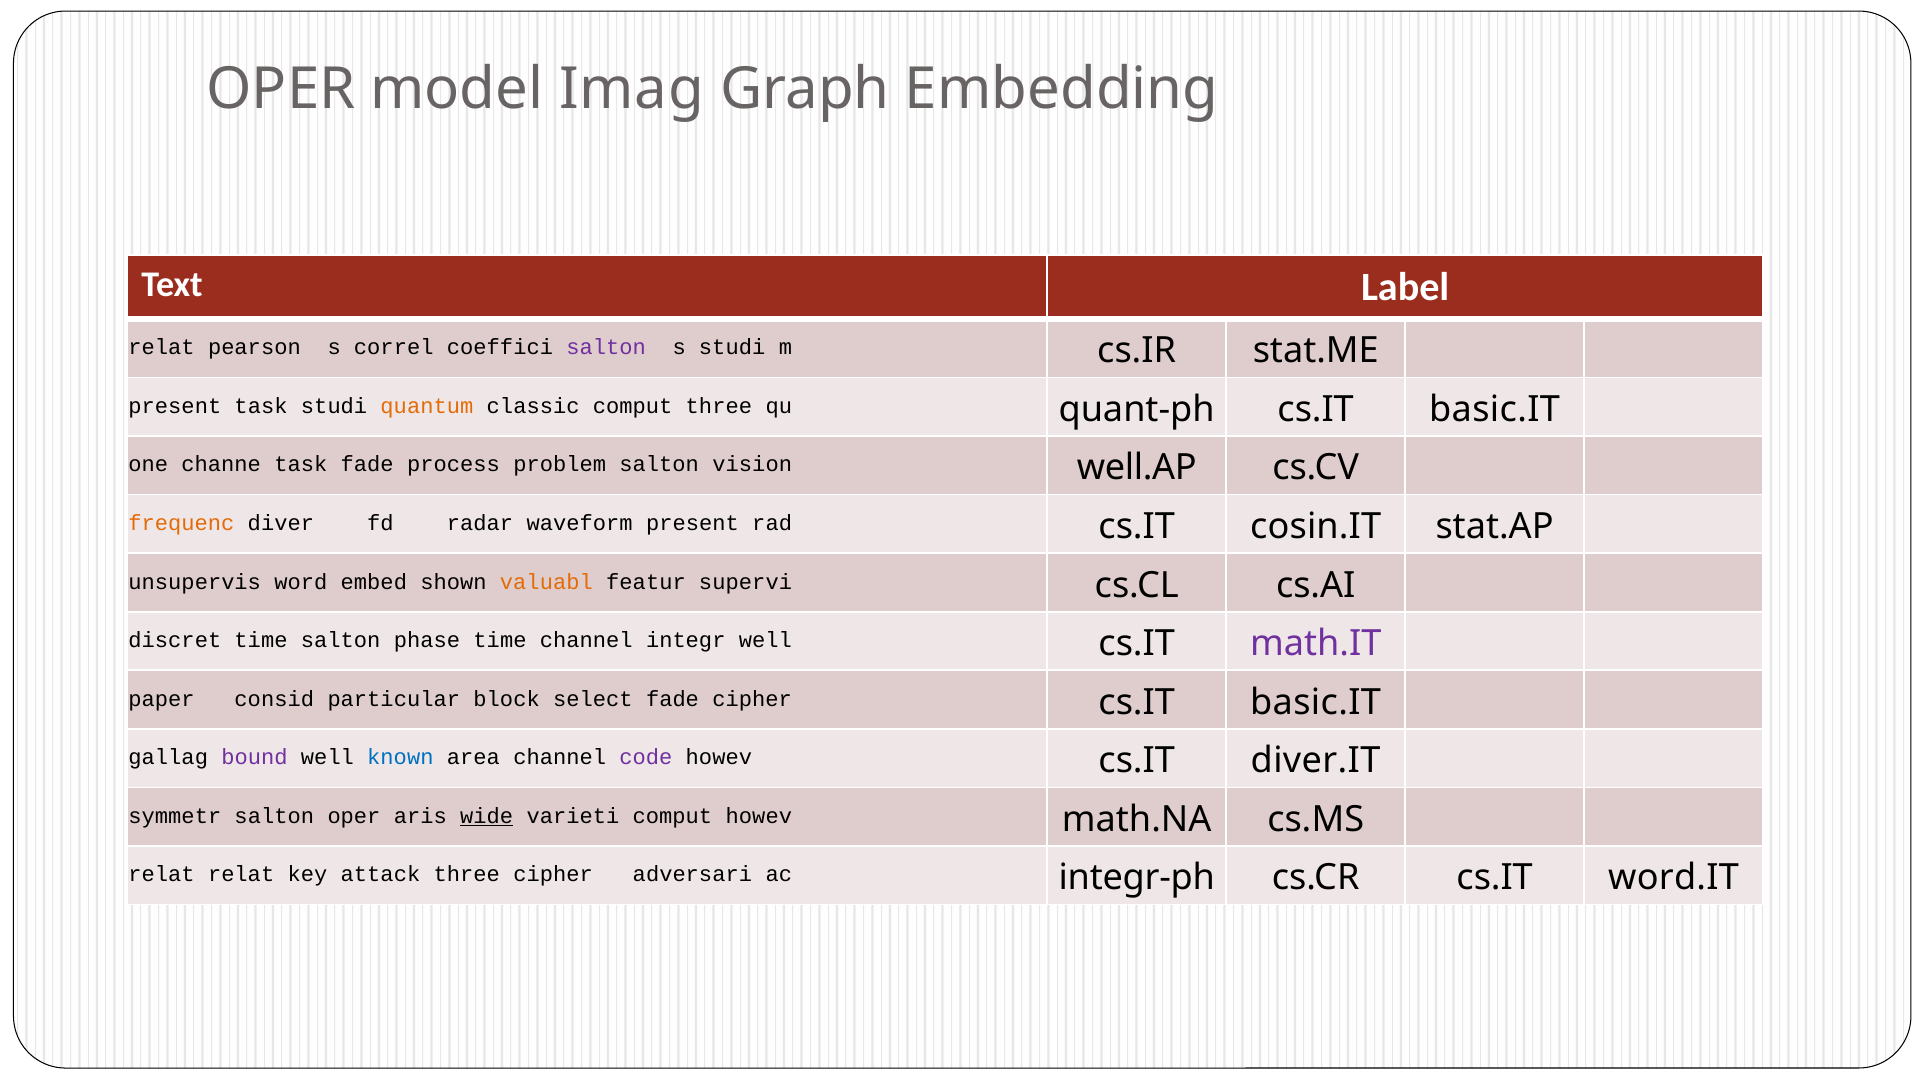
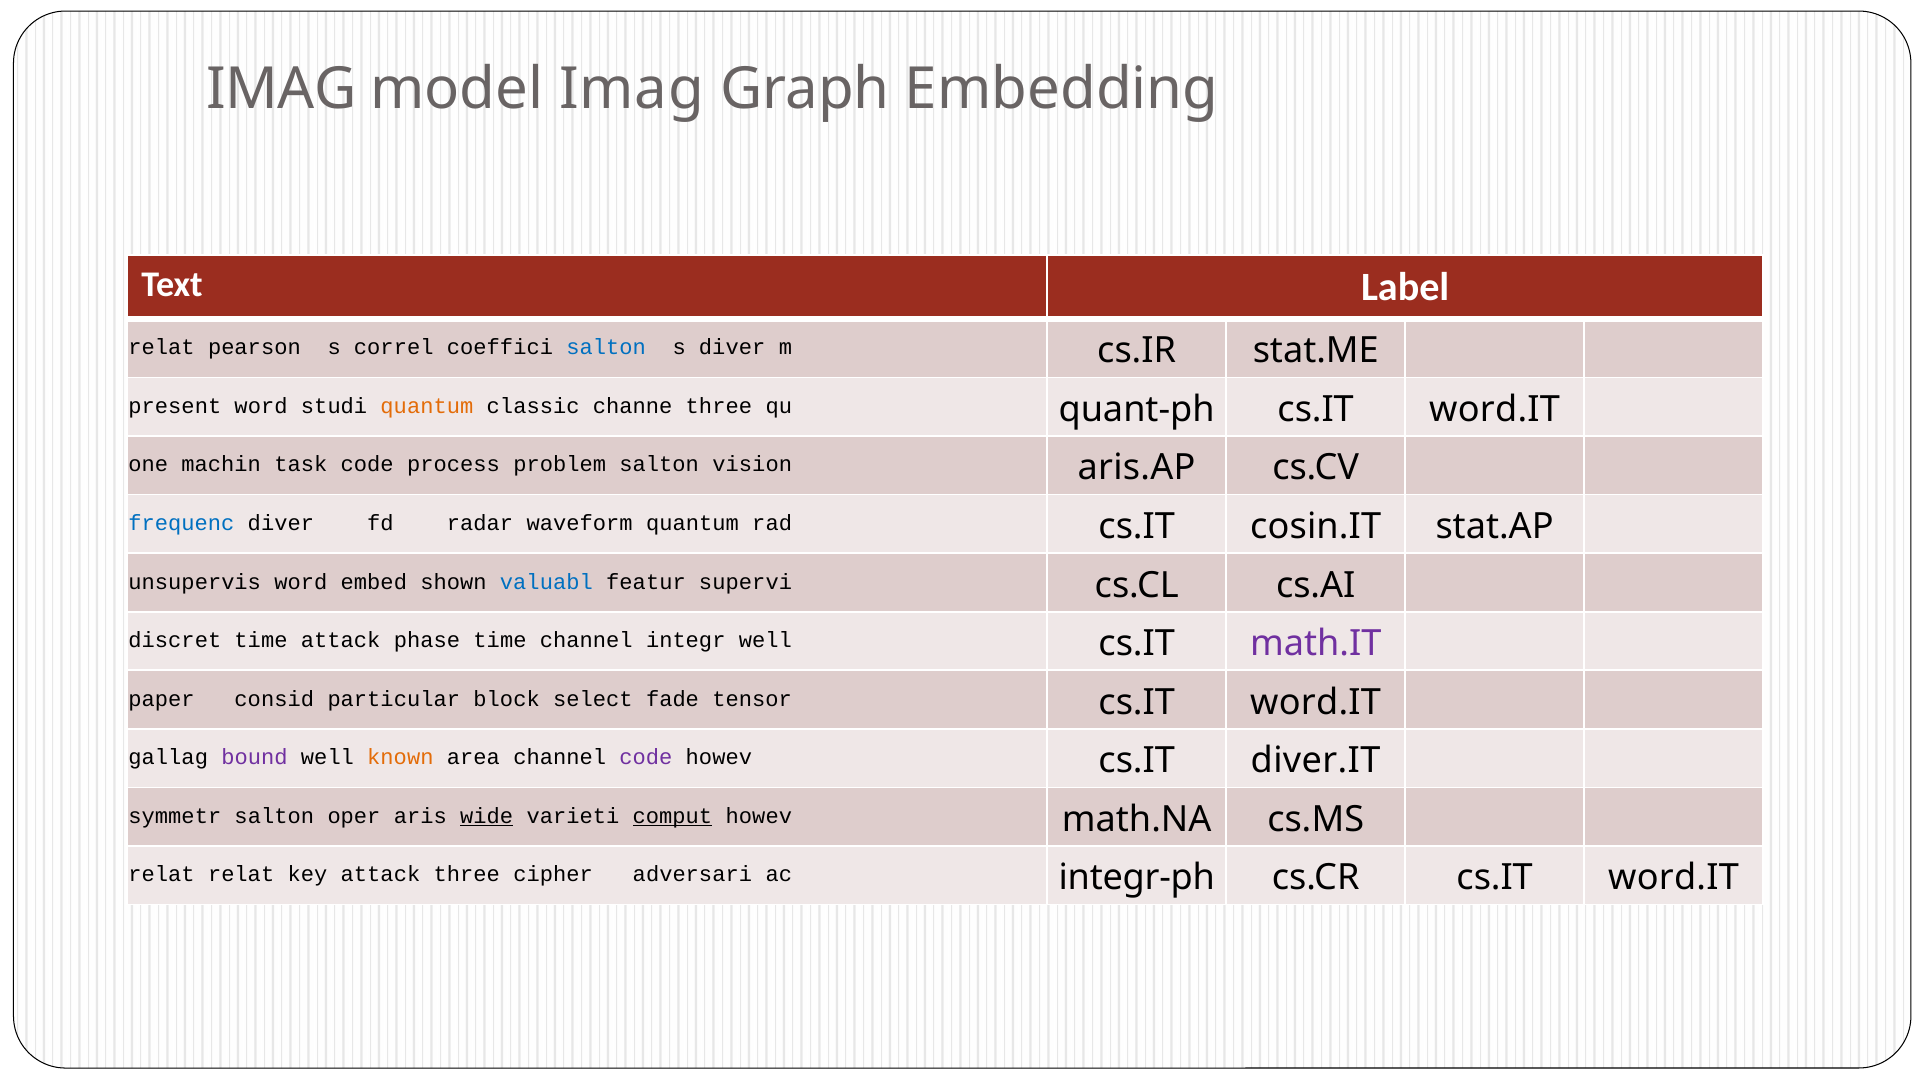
OPER at (281, 89): OPER -> IMAG
salton at (606, 347) colour: purple -> blue
s studi: studi -> diver
present task: task -> word
classic comput: comput -> channe
quant-ph cs.IT basic.IT: basic.IT -> word.IT
channe: channe -> machin
task fade: fade -> code
well.AP: well.AP -> aris.AP
frequenc colour: orange -> blue
waveform present: present -> quantum
valuabl colour: orange -> blue
time salton: salton -> attack
fade cipher: cipher -> tensor
basic.IT at (1316, 702): basic.IT -> word.IT
known colour: blue -> orange
comput at (672, 816) underline: none -> present
